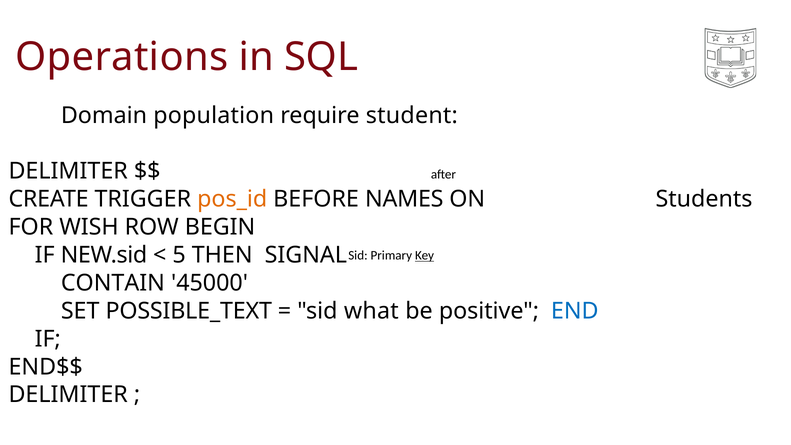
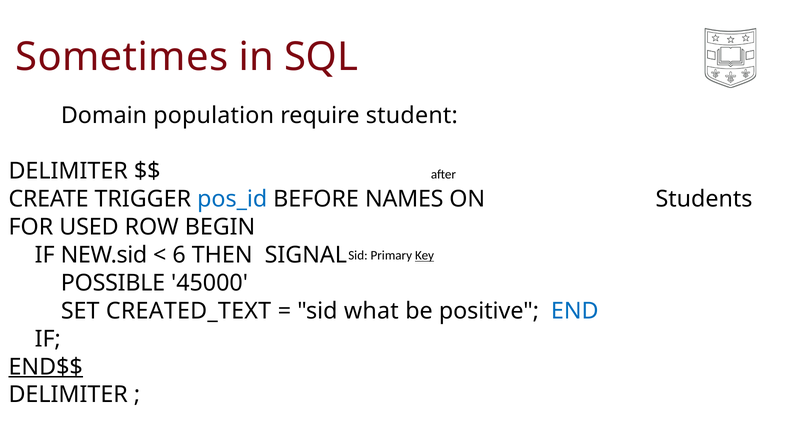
Operations: Operations -> Sometimes
pos_id colour: orange -> blue
WISH: WISH -> USED
5: 5 -> 6
CONTAIN: CONTAIN -> POSSIBLE
POSSIBLE_TEXT: POSSIBLE_TEXT -> CREATED_TEXT
END$$ underline: none -> present
